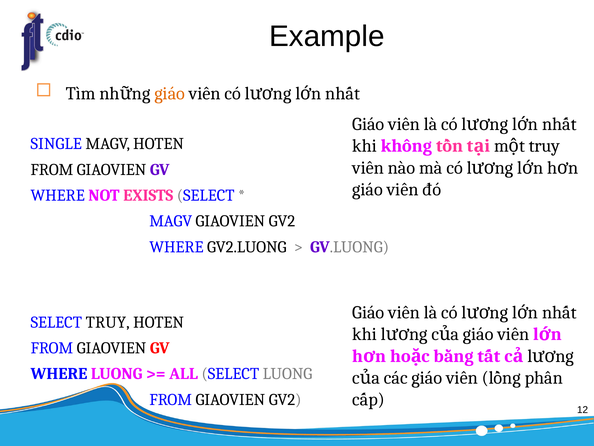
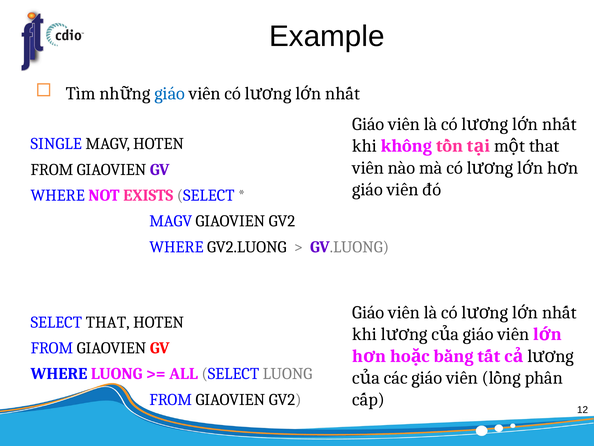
giáo at (170, 93) colour: orange -> blue
truy at (544, 146): truy -> that
SELECT TRUY: TRUY -> THAT
